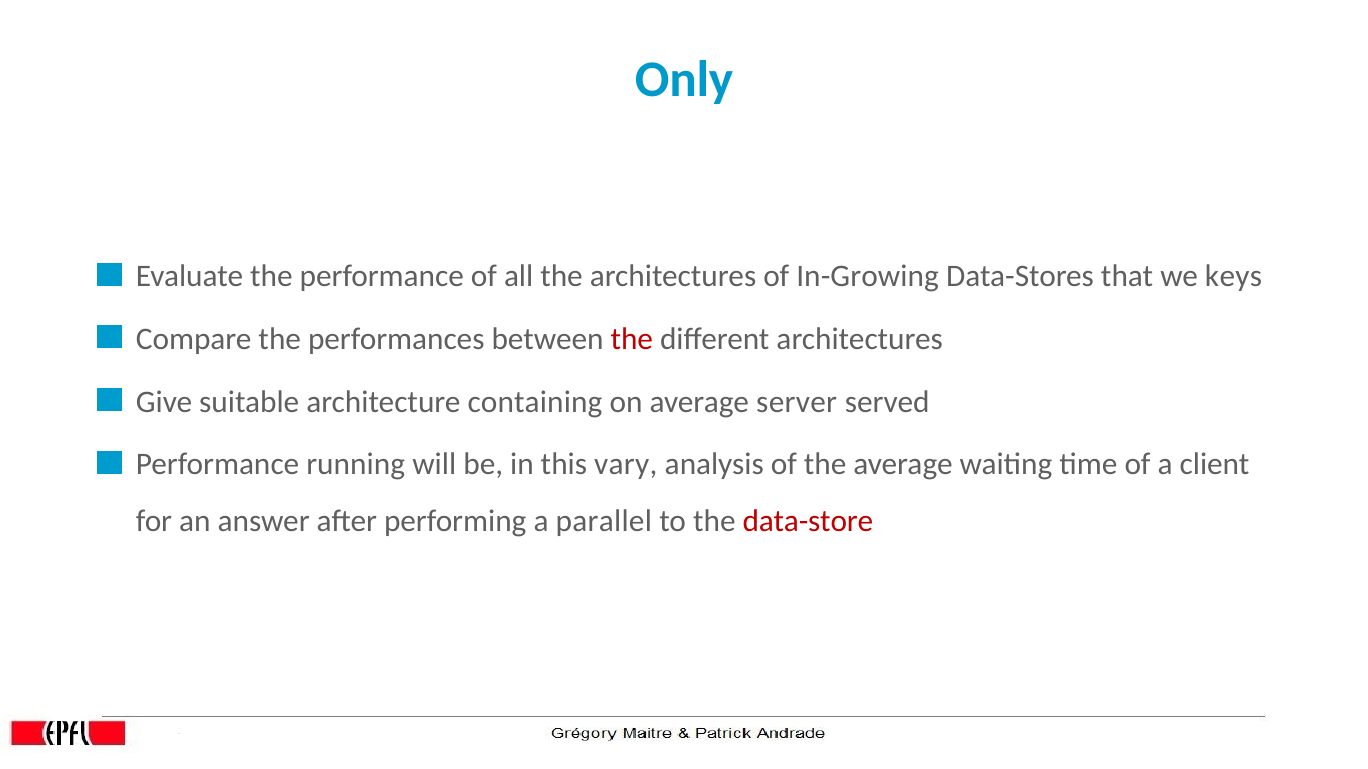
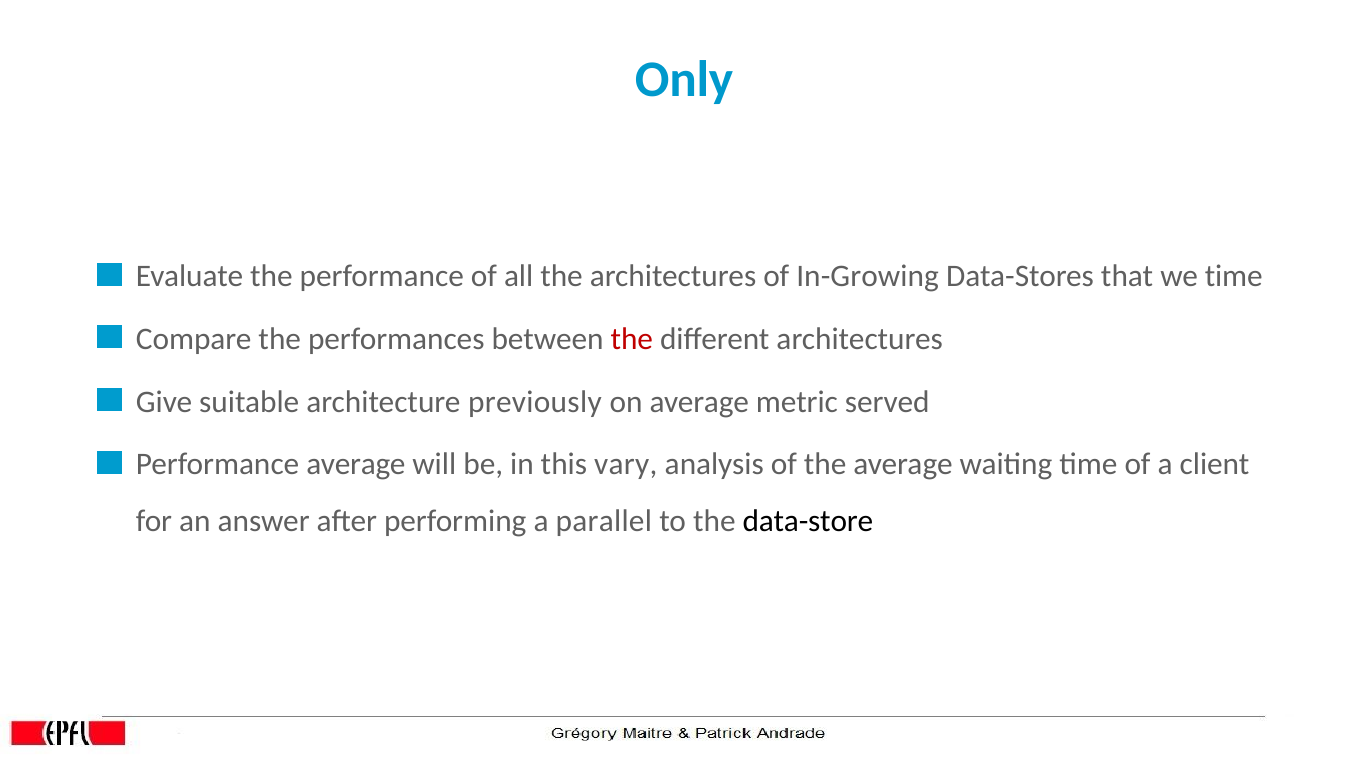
we keys: keys -> time
containing: containing -> previously
server: server -> metric
Performance running: running -> average
data-store colour: red -> black
